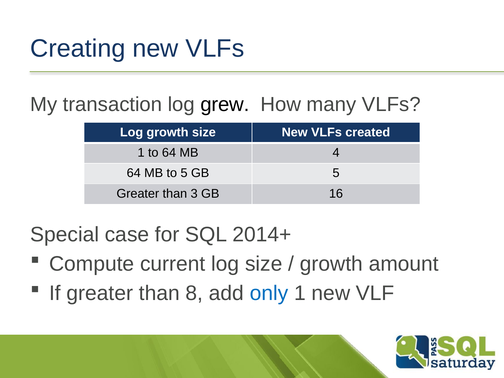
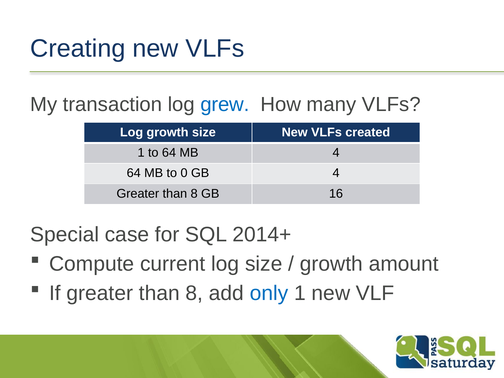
grew colour: black -> blue
to 5: 5 -> 0
GB 5: 5 -> 4
3 at (194, 194): 3 -> 8
